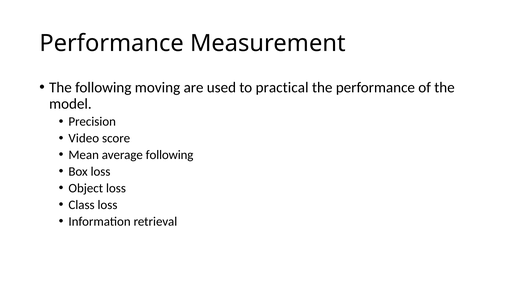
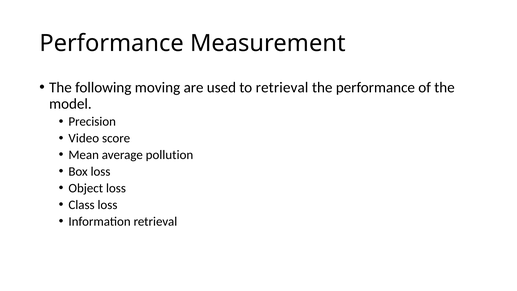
to practical: practical -> retrieval
average following: following -> pollution
